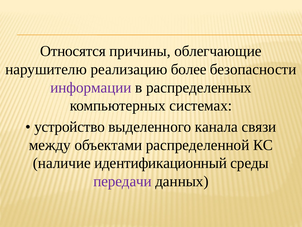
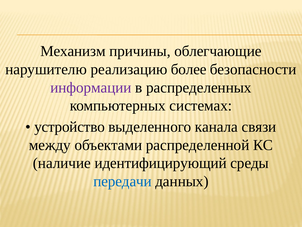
Относятся: Относятся -> Механизм
идентификационный: идентификационный -> идентифицирующий
передачи colour: purple -> blue
